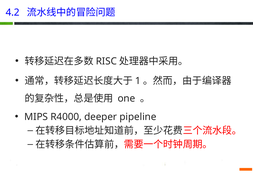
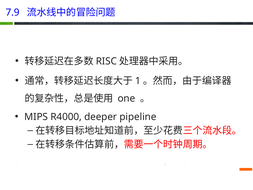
4.2: 4.2 -> 7.9
